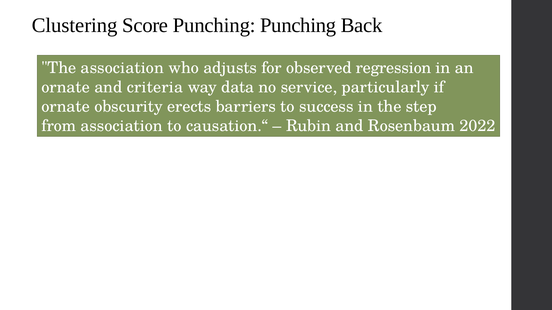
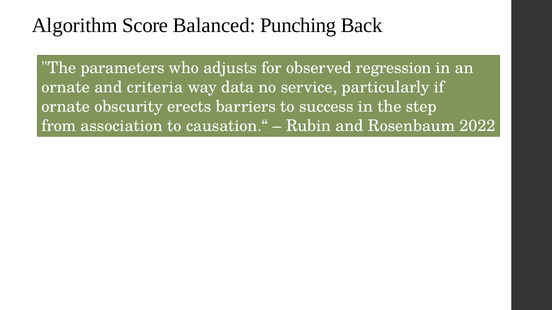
Clustering: Clustering -> Algorithm
Score Punching: Punching -> Balanced
The association: association -> parameters
